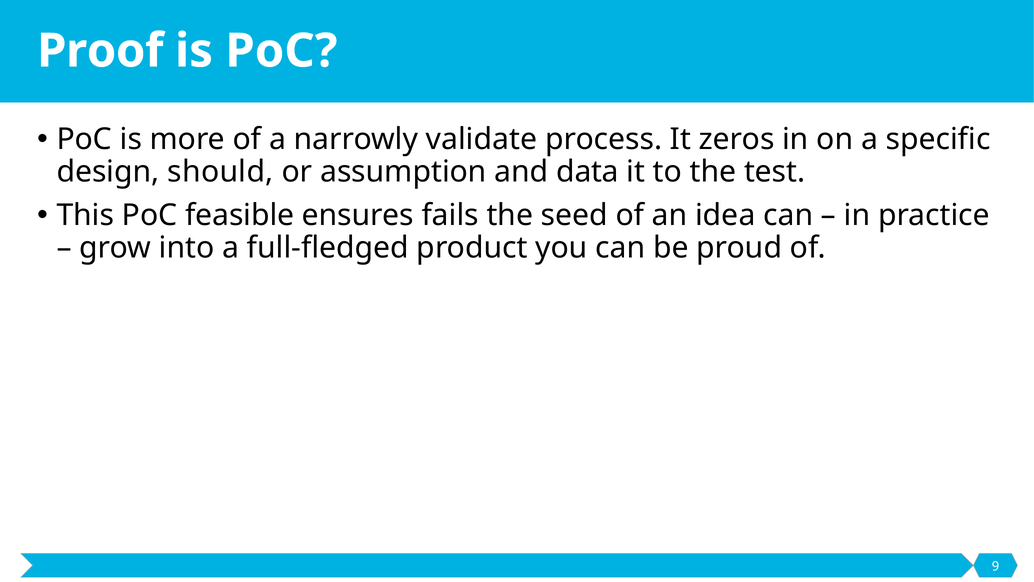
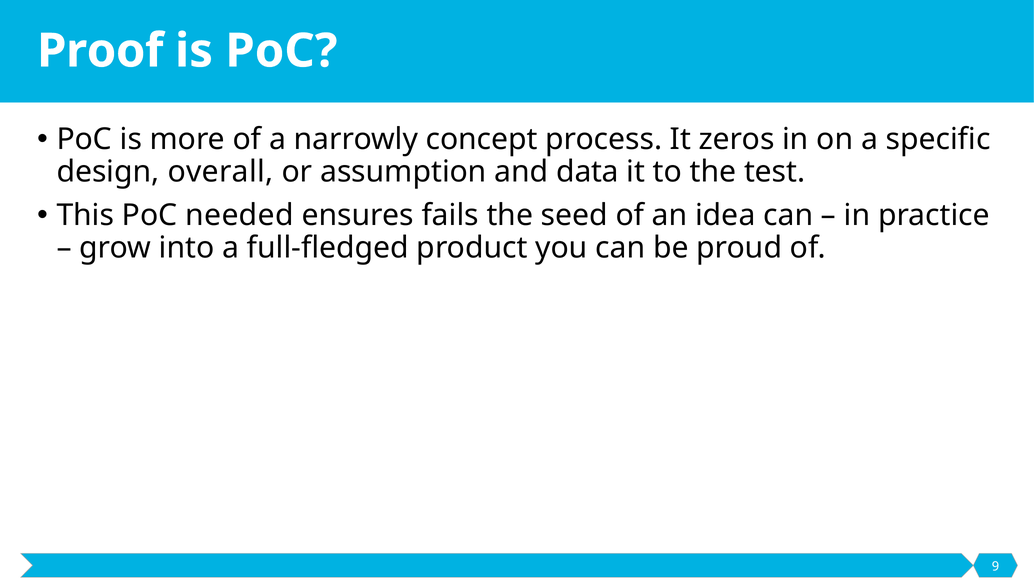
validate: validate -> concept
should: should -> overall
feasible: feasible -> needed
